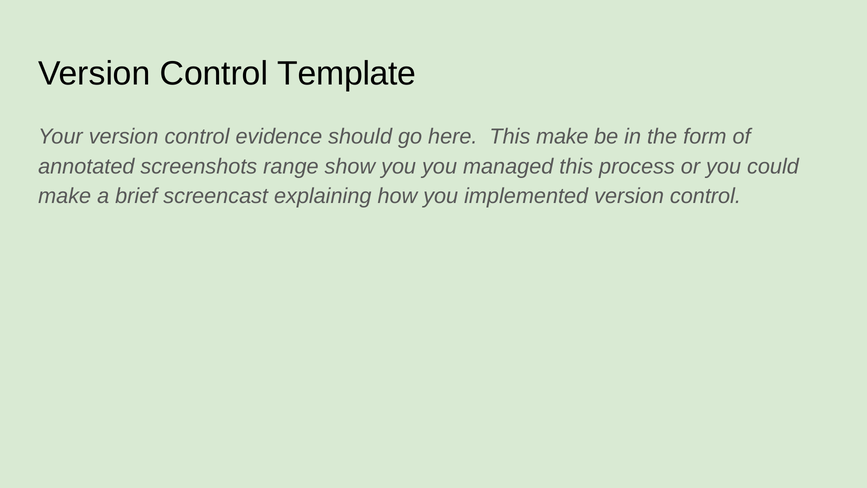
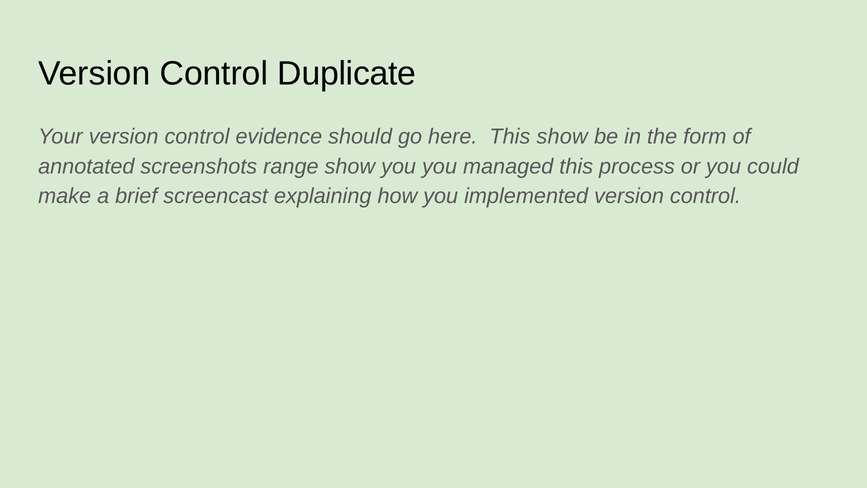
Template: Template -> Duplicate
This make: make -> show
